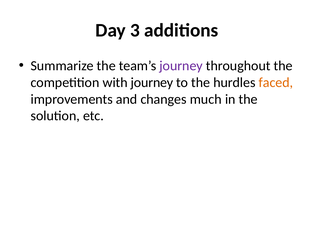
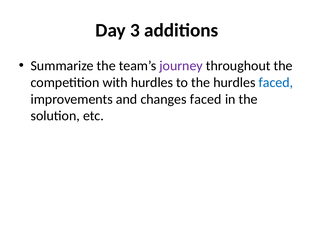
with journey: journey -> hurdles
faced at (276, 83) colour: orange -> blue
changes much: much -> faced
